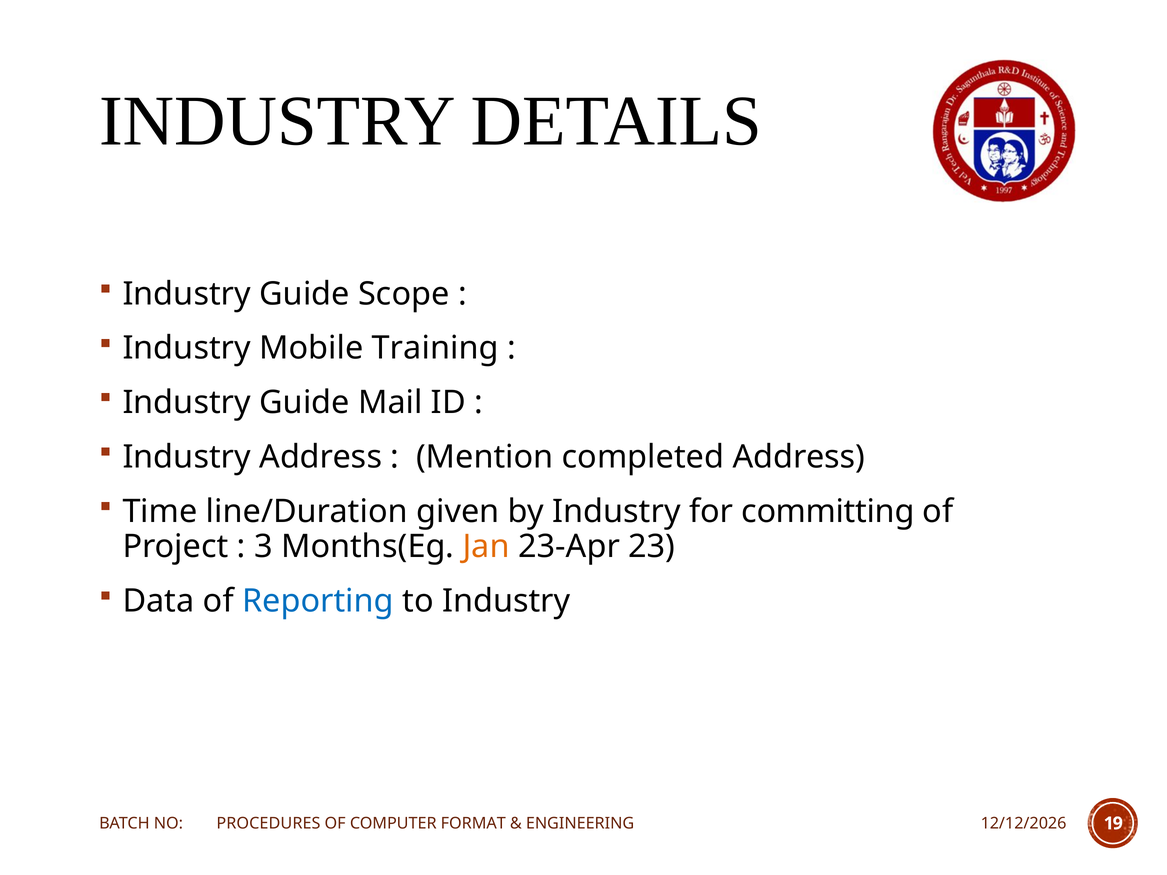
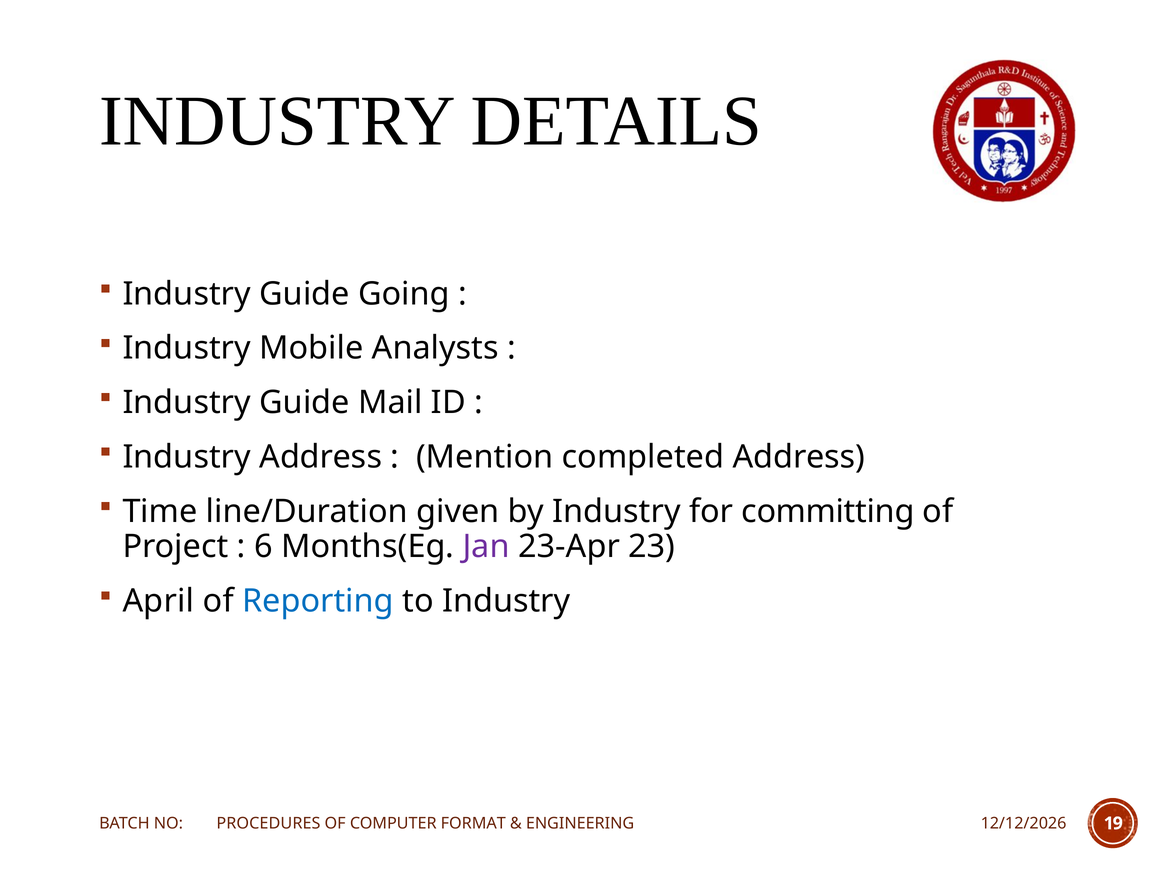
Scope: Scope -> Going
Training: Training -> Analysts
3: 3 -> 6
Jan colour: orange -> purple
Data: Data -> April
